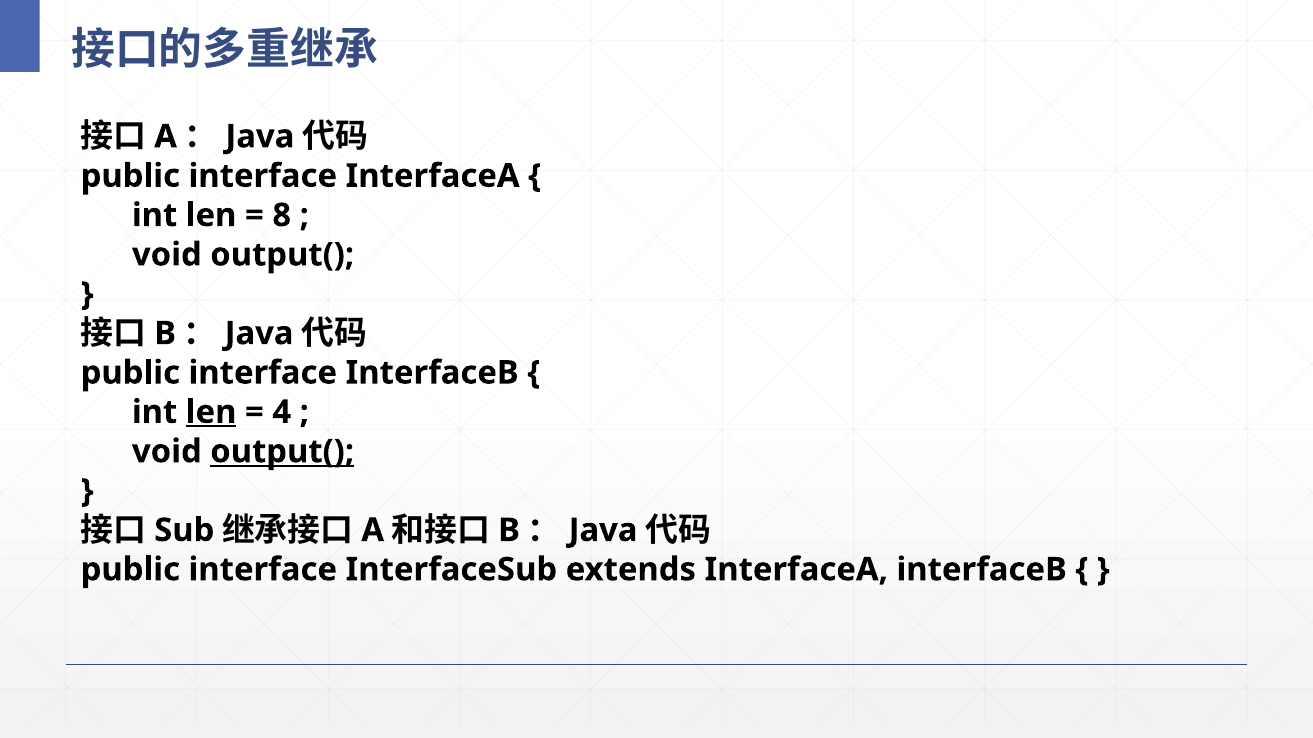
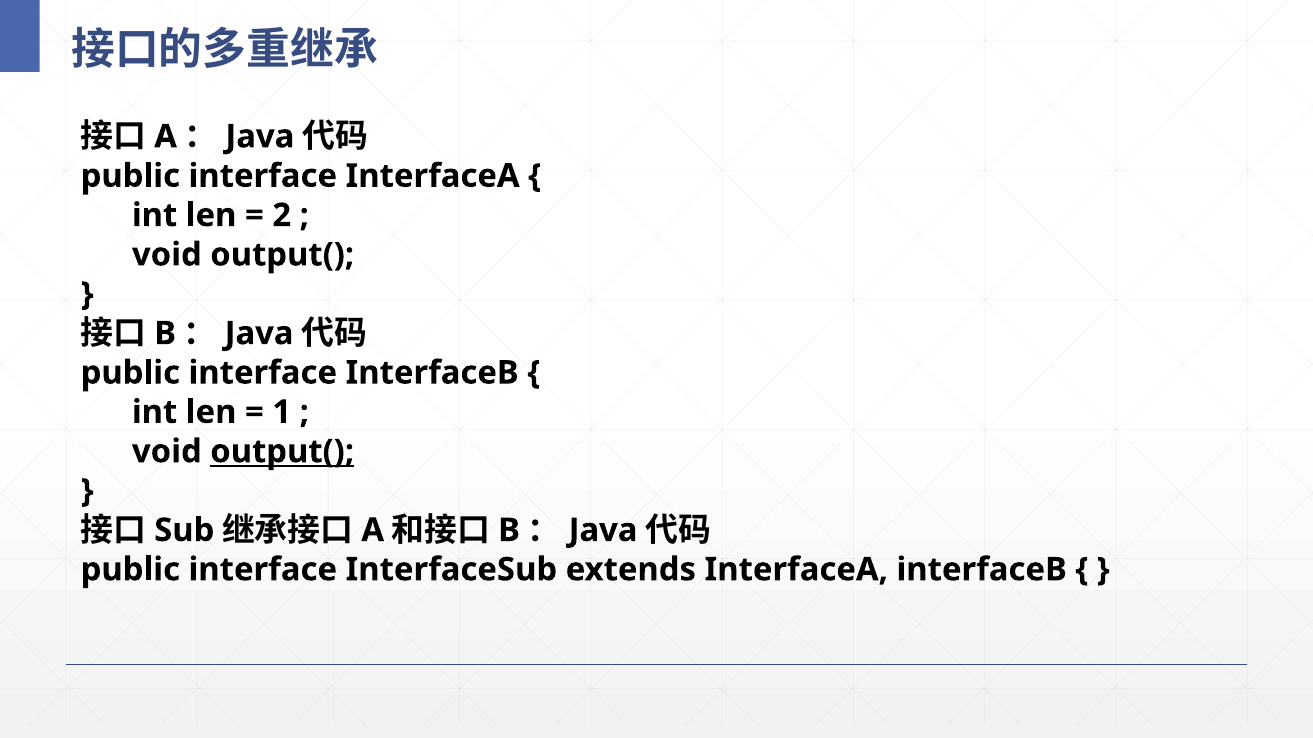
8: 8 -> 2
len at (211, 412) underline: present -> none
4: 4 -> 1
